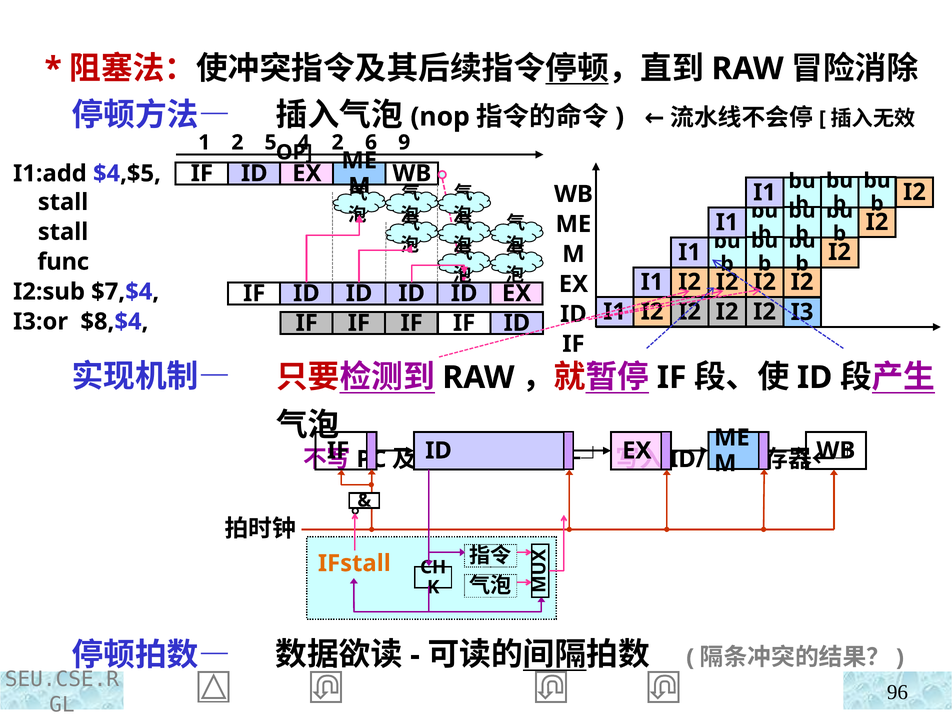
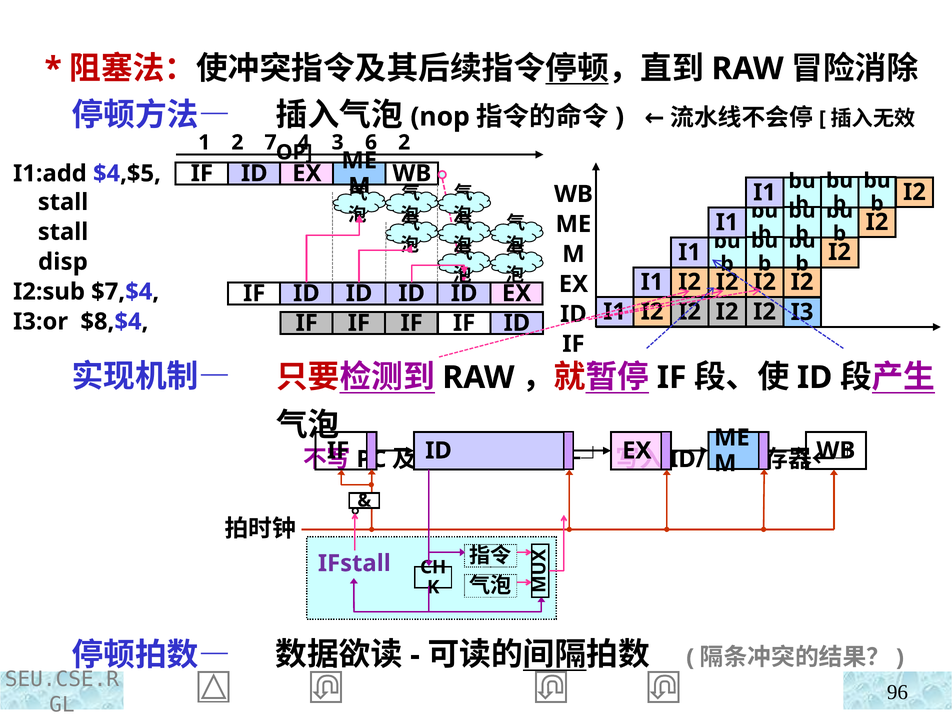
5: 5 -> 7
2 at (338, 142): 2 -> 3
6 9: 9 -> 2
func: func -> disp
IFstall colour: orange -> purple
